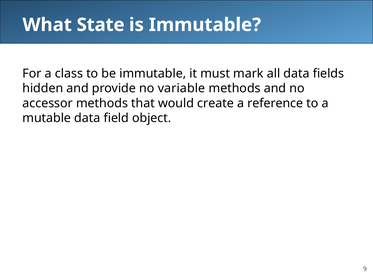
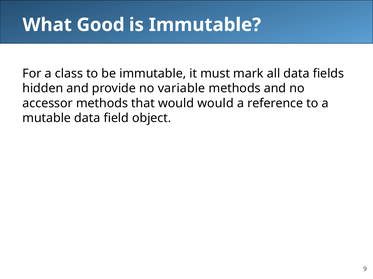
State: State -> Good
would create: create -> would
